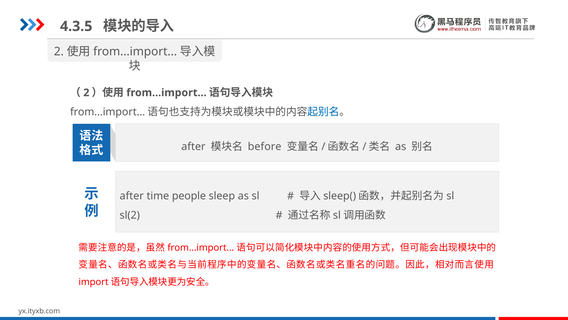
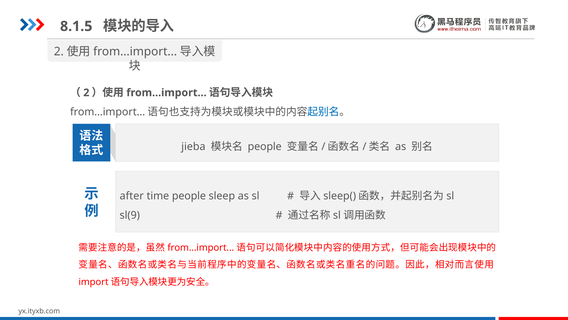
4.3.5: 4.3.5 -> 8.1.5
after at (193, 146): after -> jieba
before at (265, 146): before -> people
sl(2: sl(2 -> sl(9
